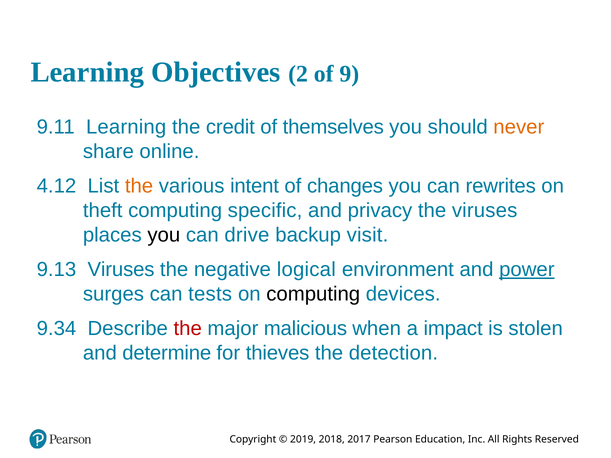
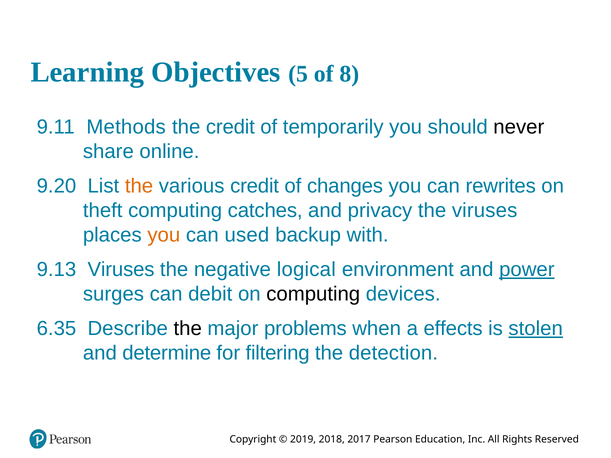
2: 2 -> 5
9: 9 -> 8
9.11 Learning: Learning -> Methods
themselves: themselves -> temporarily
never colour: orange -> black
4.12: 4.12 -> 9.20
various intent: intent -> credit
specific: specific -> catches
you at (164, 235) colour: black -> orange
drive: drive -> used
visit: visit -> with
tests: tests -> debit
9.34: 9.34 -> 6.35
the at (188, 329) colour: red -> black
malicious: malicious -> problems
impact: impact -> effects
stolen underline: none -> present
thieves: thieves -> filtering
